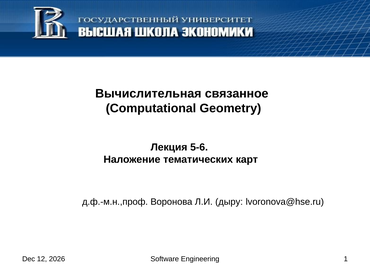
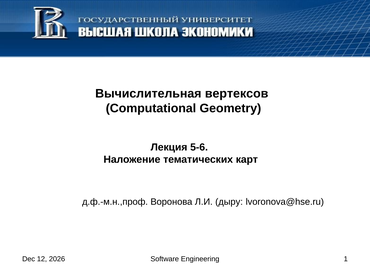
связанное: связанное -> вертексов
